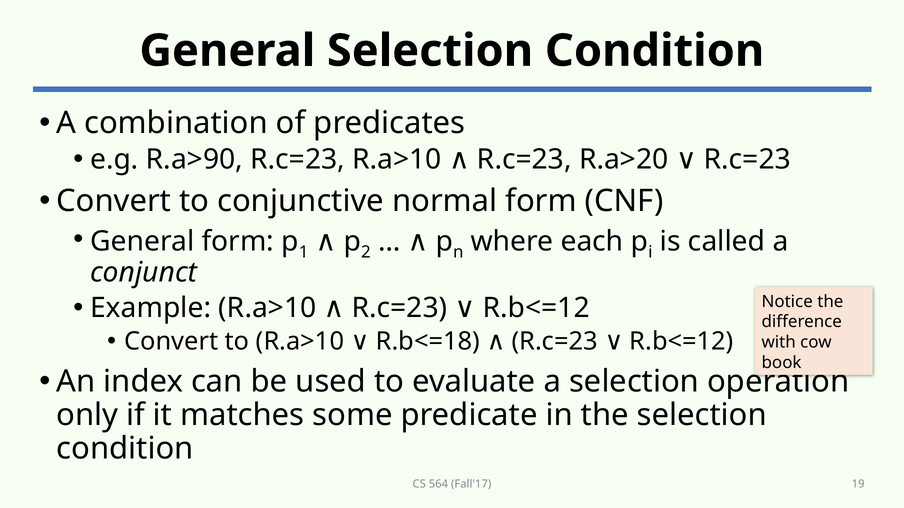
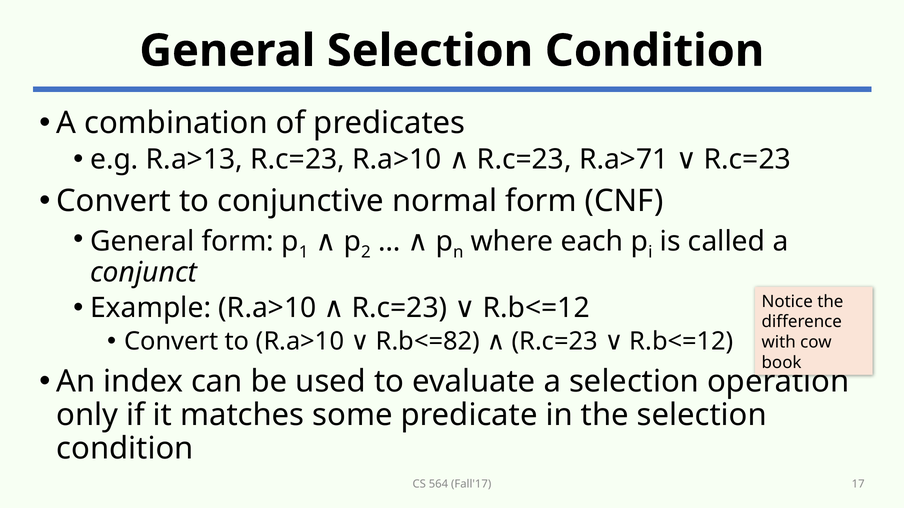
R.a>90: R.a>90 -> R.a>13
R.a>20: R.a>20 -> R.a>71
R.b<=18: R.b<=18 -> R.b<=82
19: 19 -> 17
